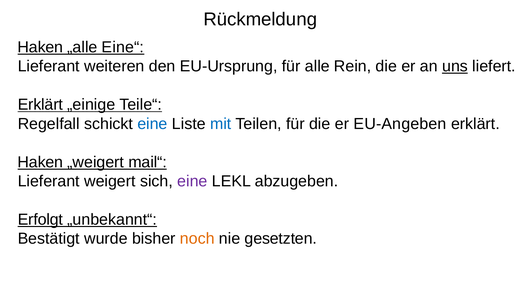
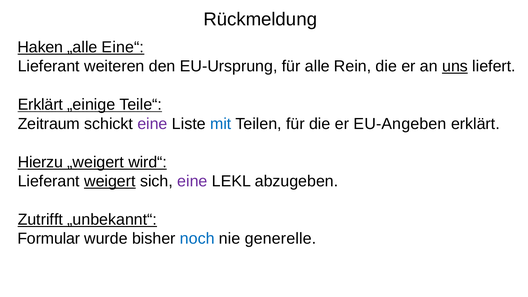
Regelfall: Regelfall -> Zeitraum
eine at (152, 124) colour: blue -> purple
Haken at (40, 162): Haken -> Hierzu
mail“: mail“ -> wird“
weigert underline: none -> present
Erfolgt: Erfolgt -> Zutrifft
Bestätigt: Bestätigt -> Formular
noch colour: orange -> blue
gesetzten: gesetzten -> generelle
